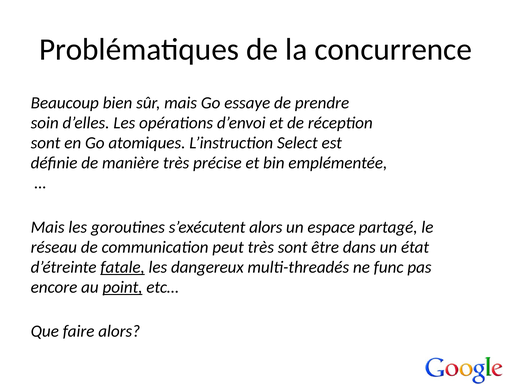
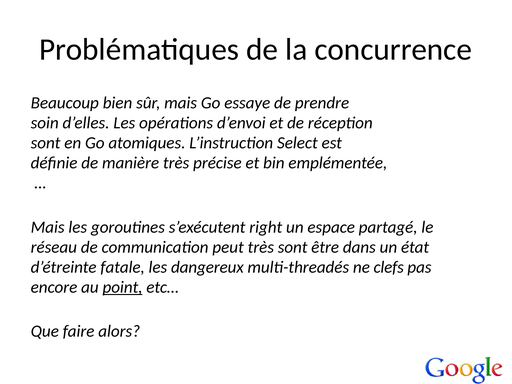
s’exécutent alors: alors -> right
fatale underline: present -> none
func: func -> clefs
